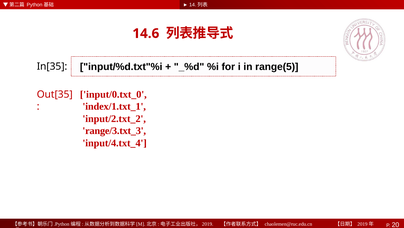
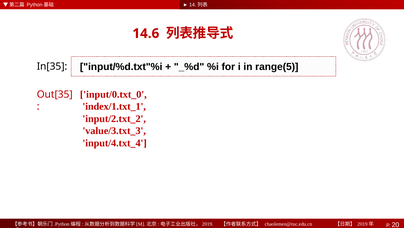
range/3.txt_3: range/3.txt_3 -> value/3.txt_3
